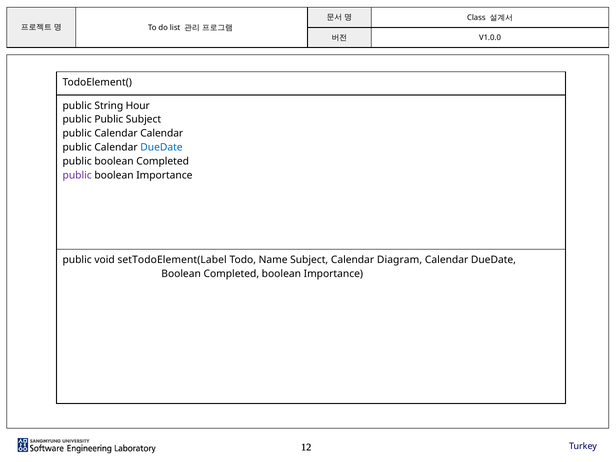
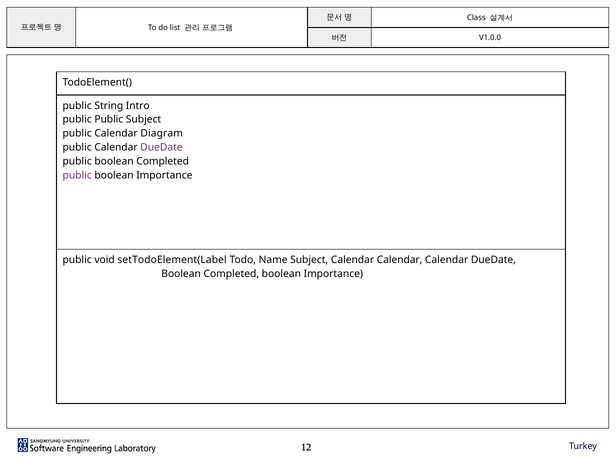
Hour: Hour -> Intro
Calendar Calendar: Calendar -> Diagram
DueDate at (161, 148) colour: blue -> purple
Subject Calendar Diagram: Diagram -> Calendar
